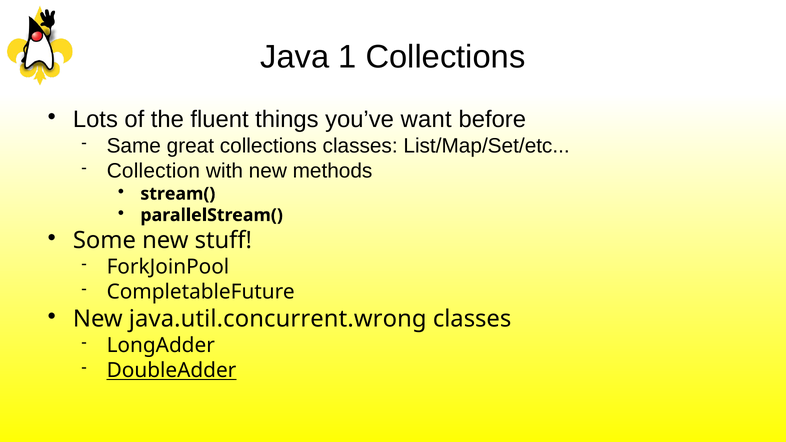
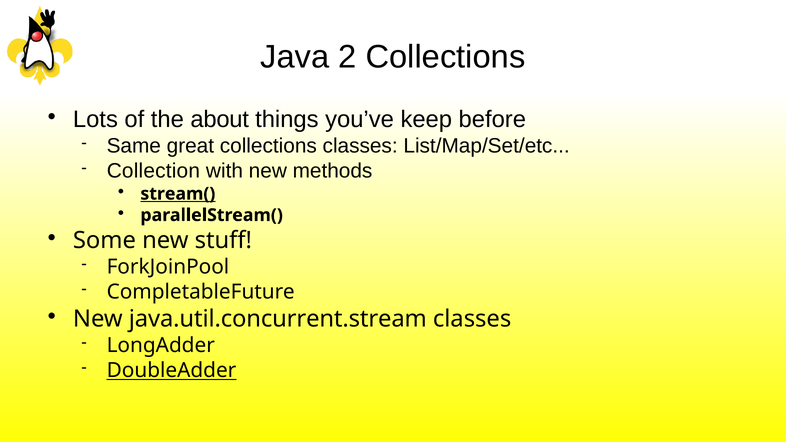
1: 1 -> 2
fluent: fluent -> about
want: want -> keep
stream( underline: none -> present
java.util.concurrent.wrong: java.util.concurrent.wrong -> java.util.concurrent.stream
